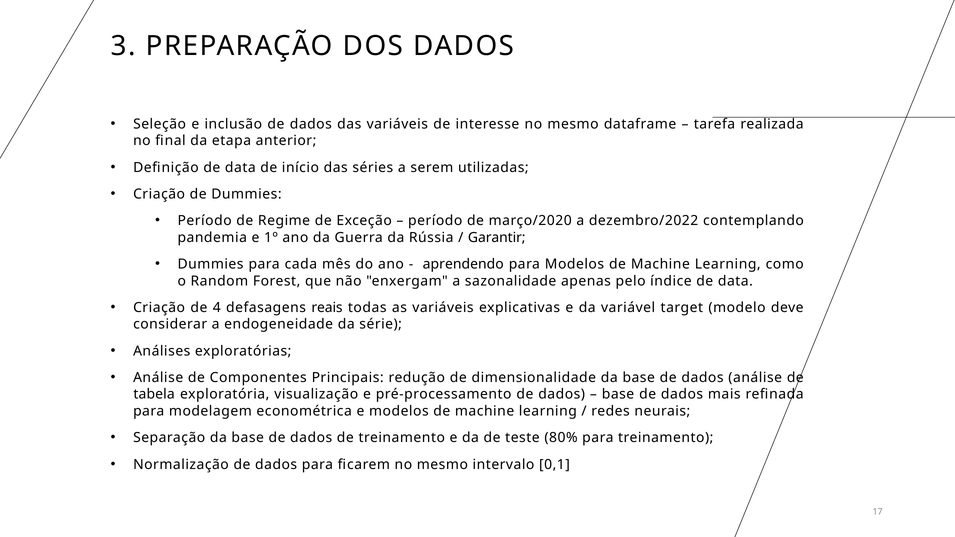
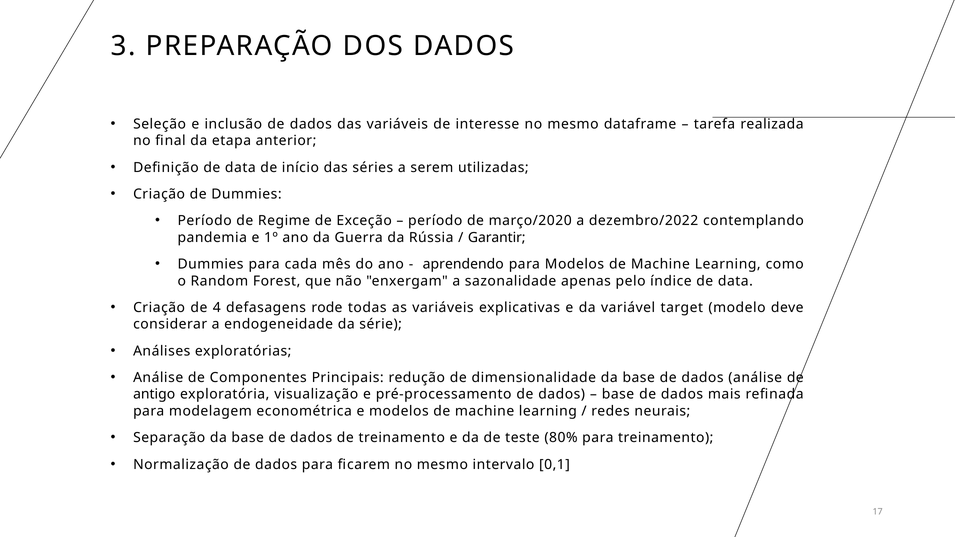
reais: reais -> rode
tabela: tabela -> antigo
